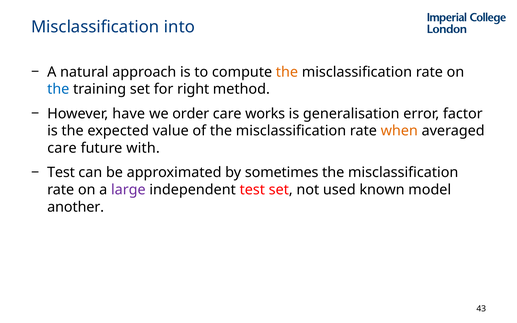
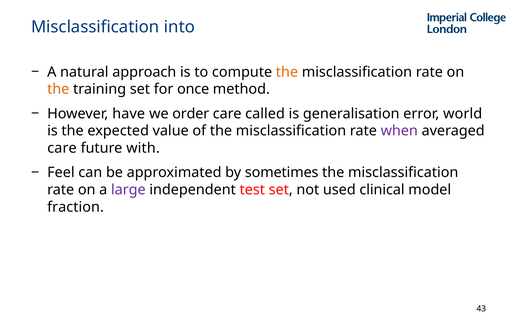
the at (58, 89) colour: blue -> orange
right: right -> once
works: works -> called
factor: factor -> world
when colour: orange -> purple
Test at (61, 173): Test -> Feel
known: known -> clinical
another: another -> fraction
